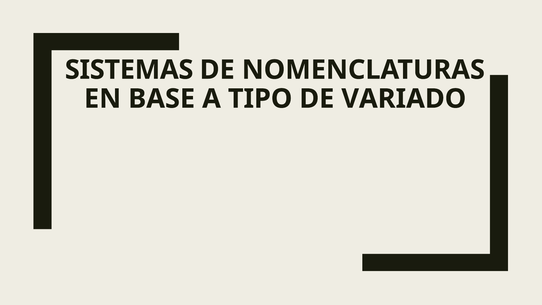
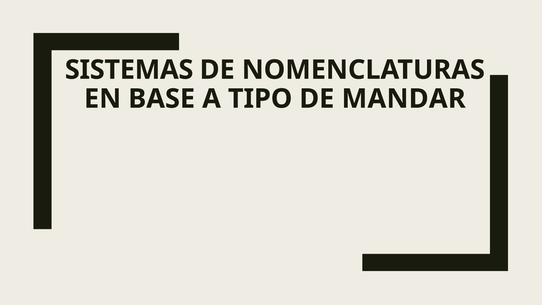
VARIADO: VARIADO -> MANDAR
